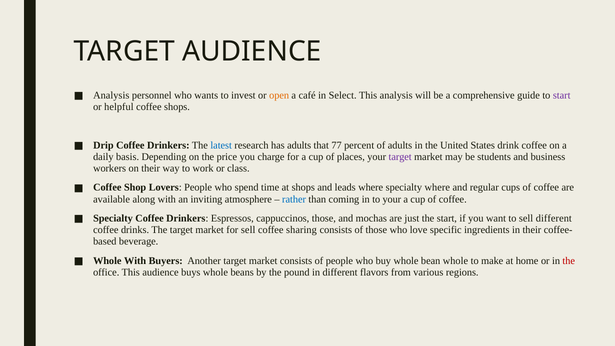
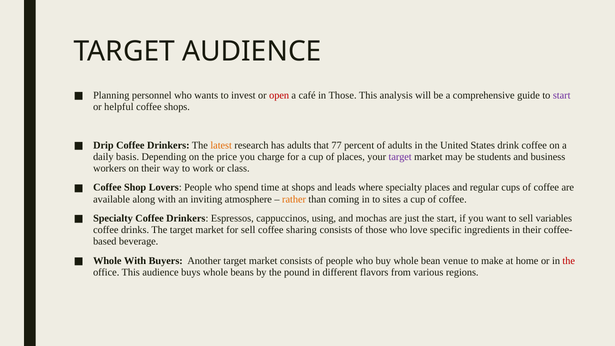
Analysis at (111, 95): Analysis -> Planning
open colour: orange -> red
in Select: Select -> Those
latest colour: blue -> orange
specialty where: where -> places
rather colour: blue -> orange
to your: your -> sites
cappuccinos those: those -> using
sell different: different -> variables
bean whole: whole -> venue
